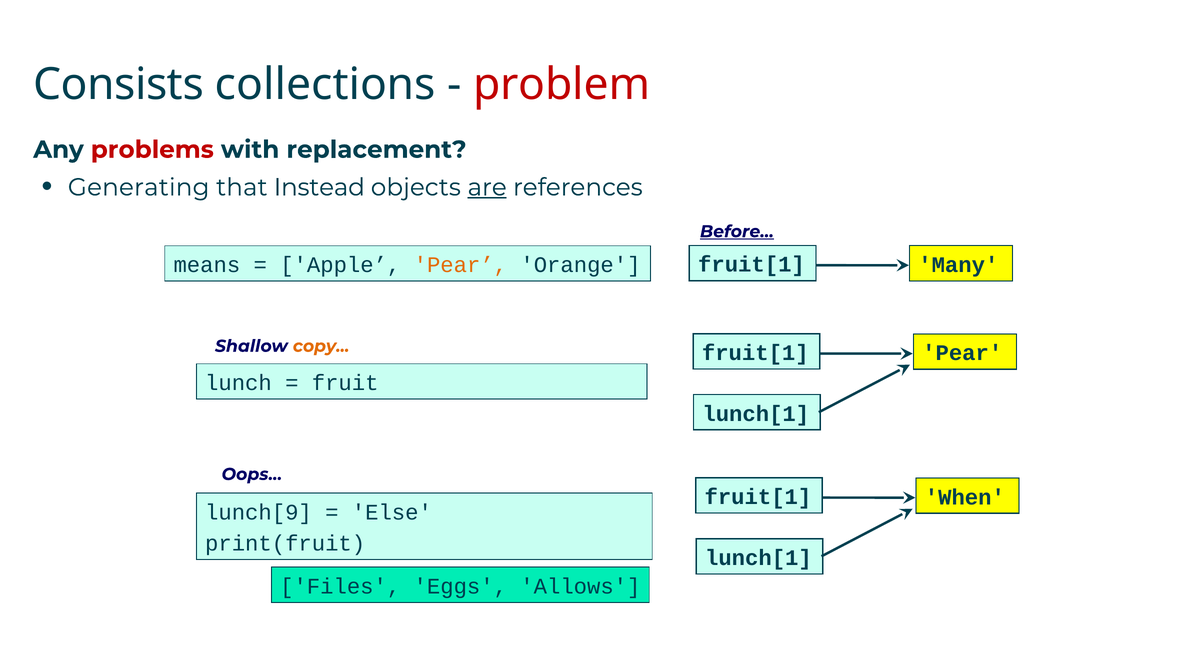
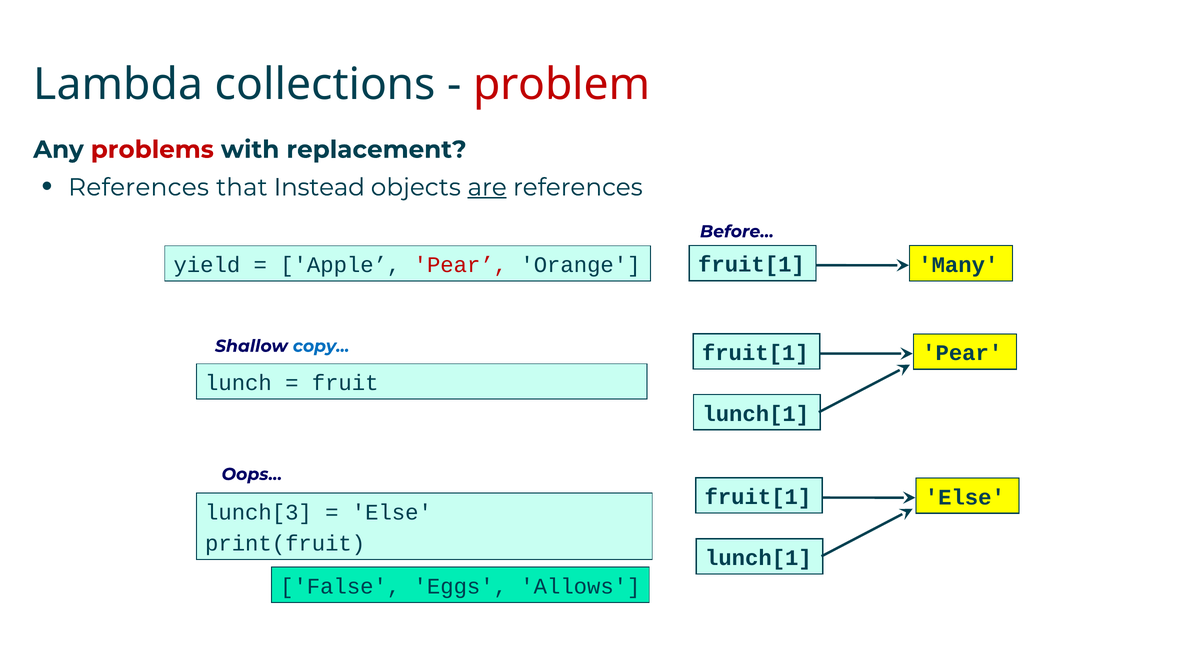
Consists: Consists -> Lambda
Generating at (139, 187): Generating -> References
Before underline: present -> none
means: means -> yield
Pear at (460, 265) colour: orange -> red
copy colour: orange -> blue
fruit[1 When: When -> Else
lunch[9: lunch[9 -> lunch[3
Files: Files -> False
